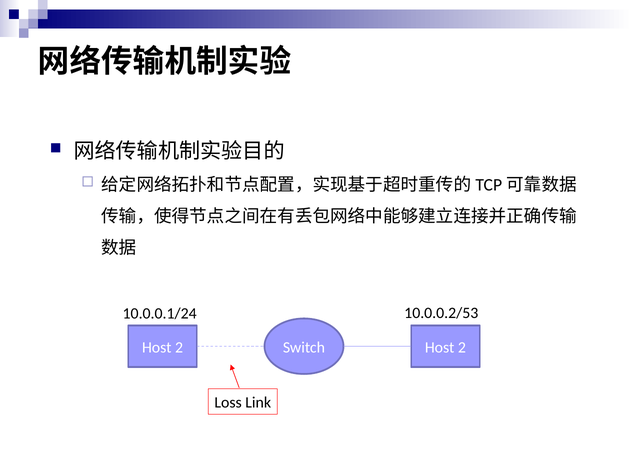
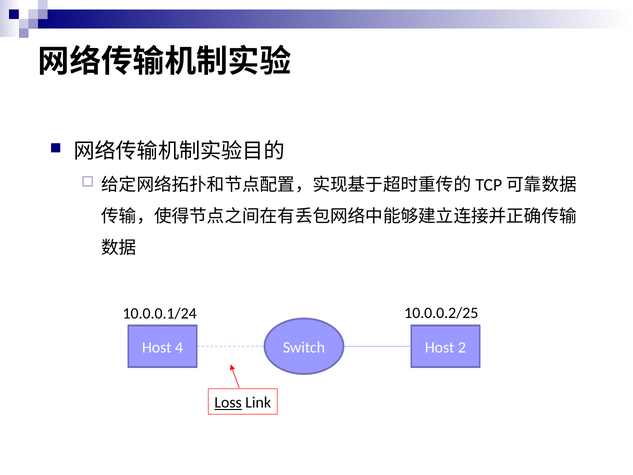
10.0.0.2/53: 10.0.0.2/53 -> 10.0.0.2/25
2 at (179, 347): 2 -> 4
Loss underline: none -> present
